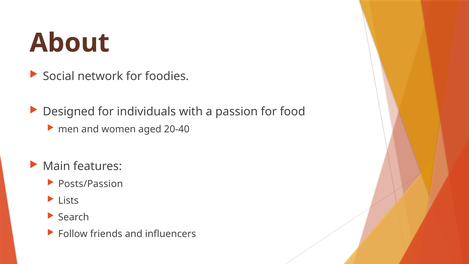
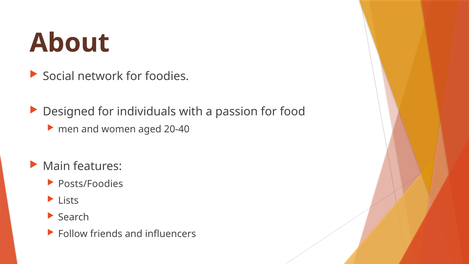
Posts/Passion: Posts/Passion -> Posts/Foodies
